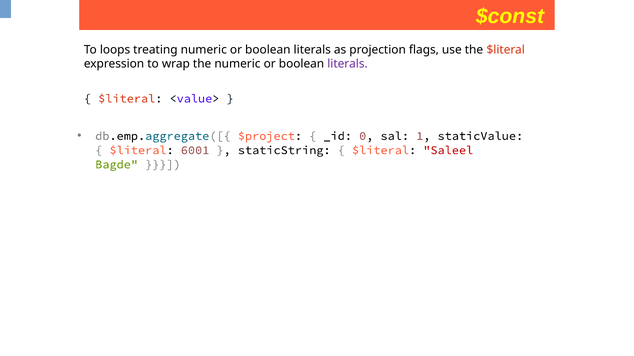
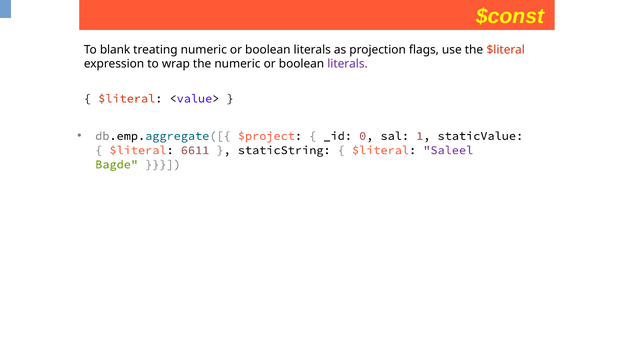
loops: loops -> blank
6001: 6001 -> 6611
Saleel colour: red -> purple
